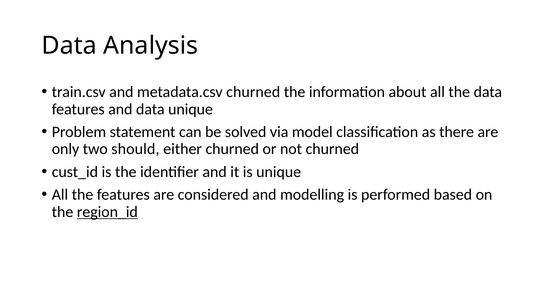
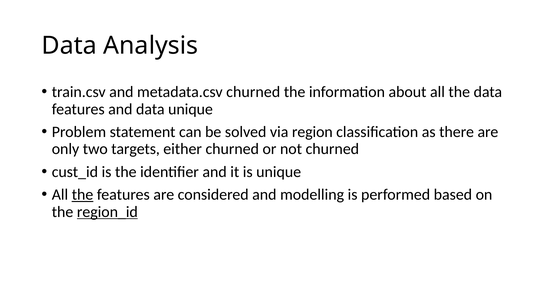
model: model -> region
should: should -> targets
the at (83, 195) underline: none -> present
